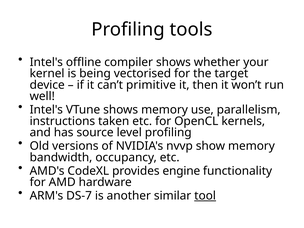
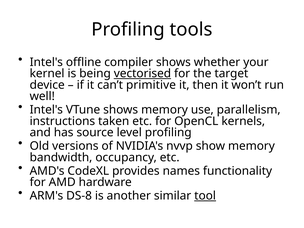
vectorised underline: none -> present
engine: engine -> names
DS-7: DS-7 -> DS-8
